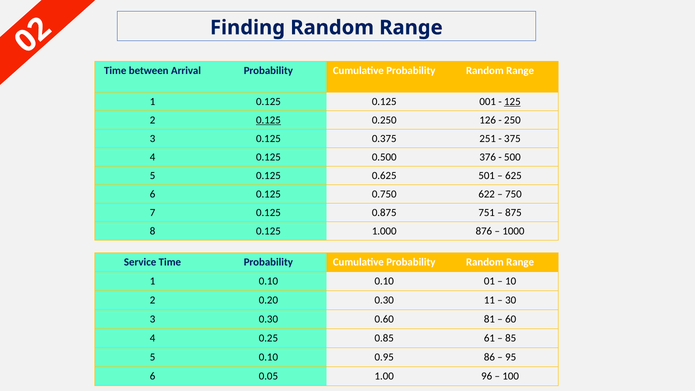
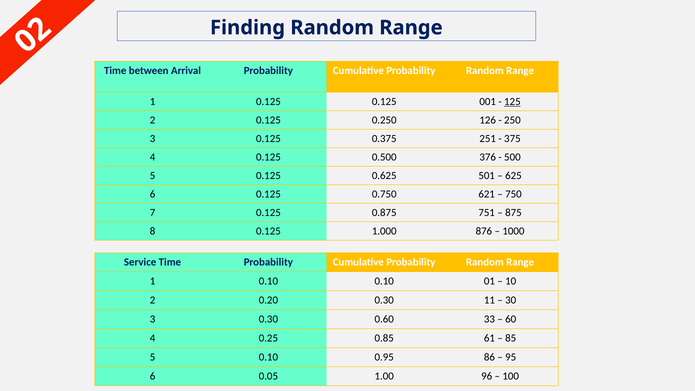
0.125 at (268, 120) underline: present -> none
622: 622 -> 621
81: 81 -> 33
